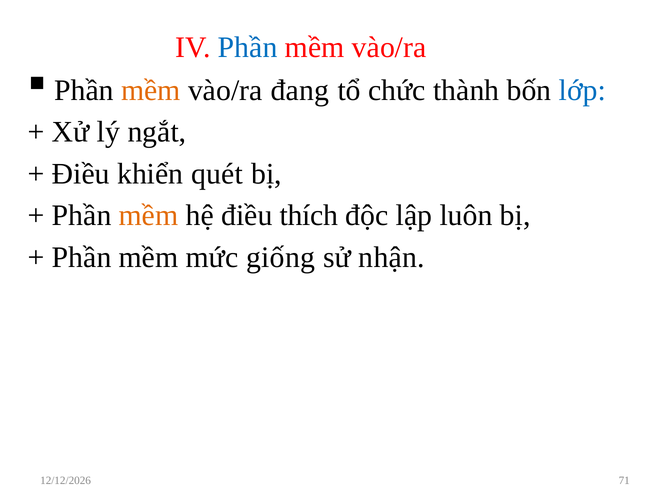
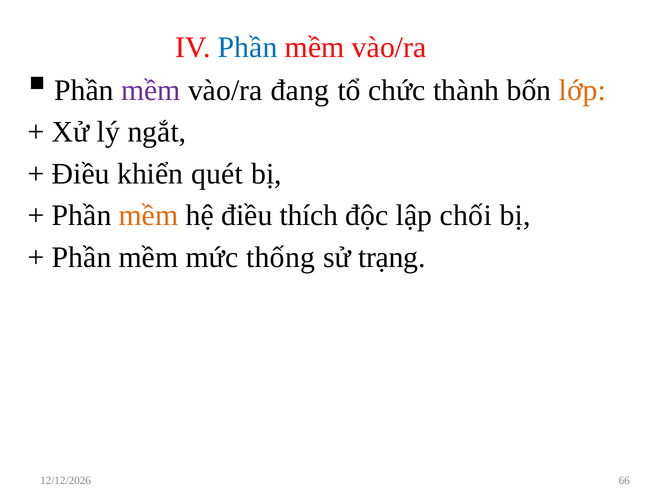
mềm at (151, 90) colour: orange -> purple
lớp colour: blue -> orange
luôn: luôn -> chối
giống: giống -> thống
nhận: nhận -> trạng
71: 71 -> 66
